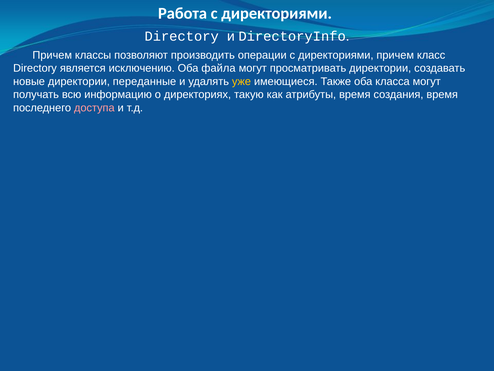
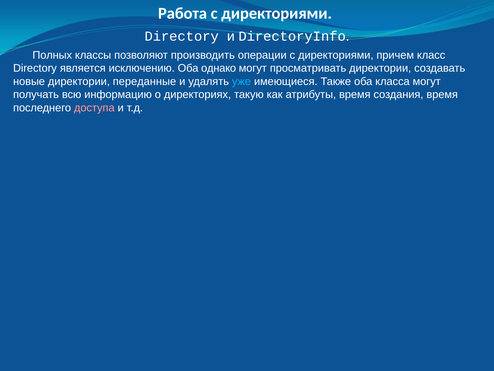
Причем at (52, 55): Причем -> Полных
файла: файла -> однако
уже colour: yellow -> light blue
